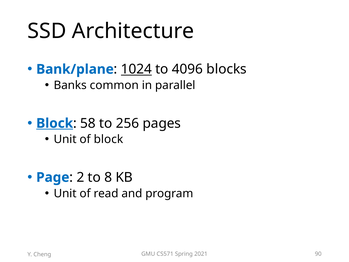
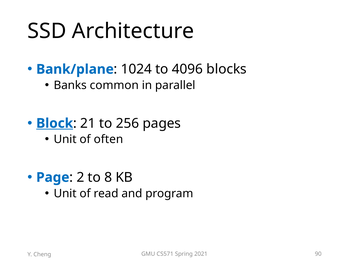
1024 underline: present -> none
58: 58 -> 21
of block: block -> often
